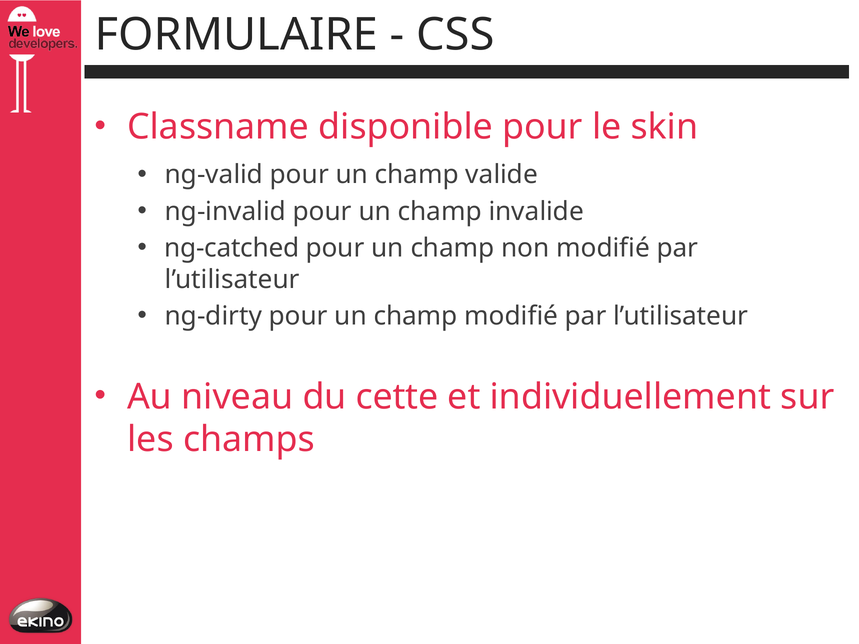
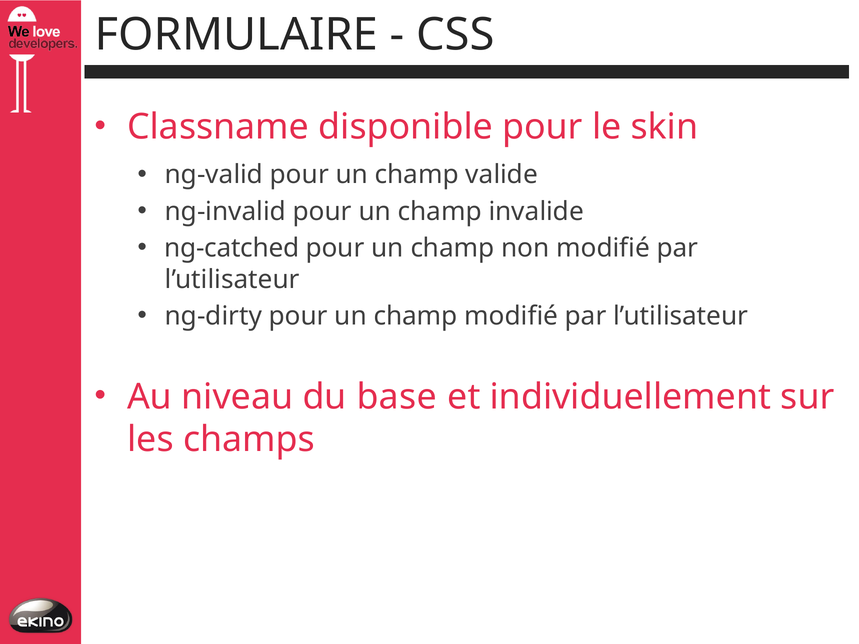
cette: cette -> base
